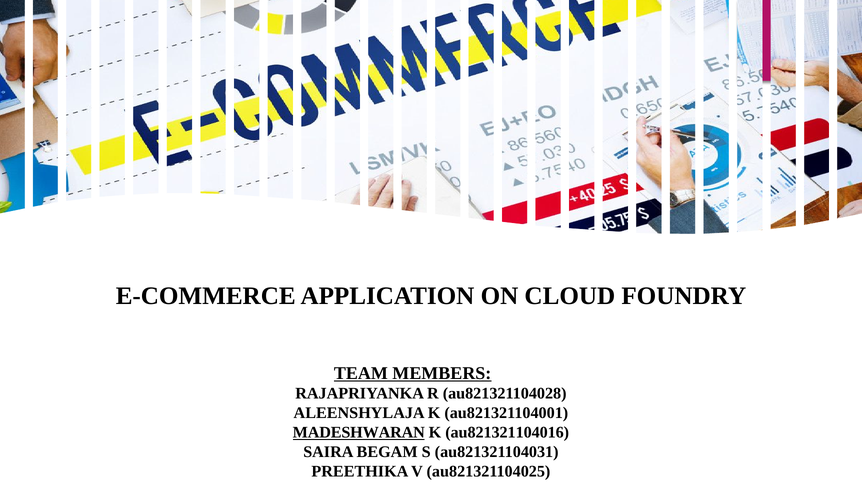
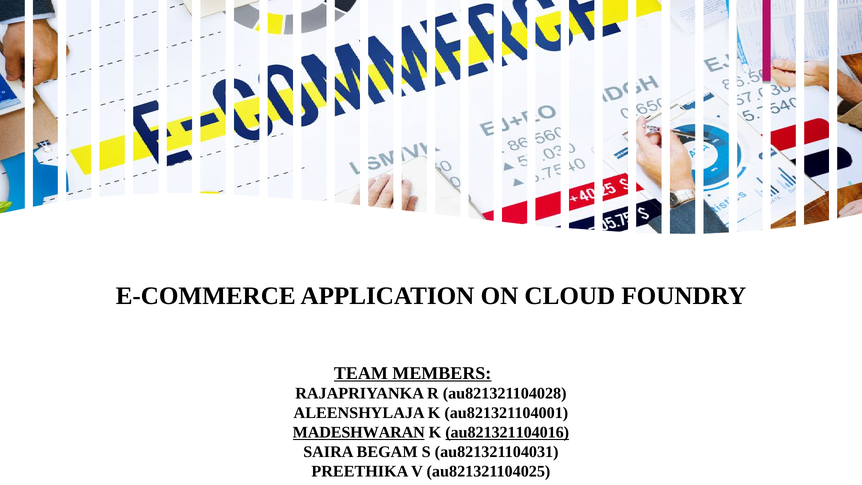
au821321104016 underline: none -> present
